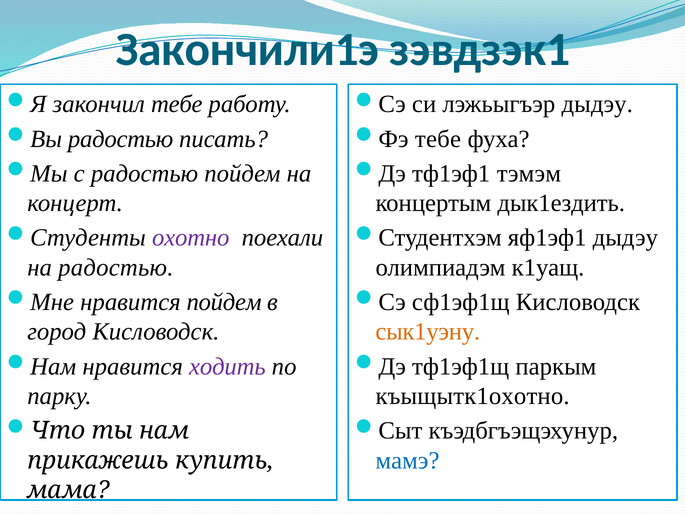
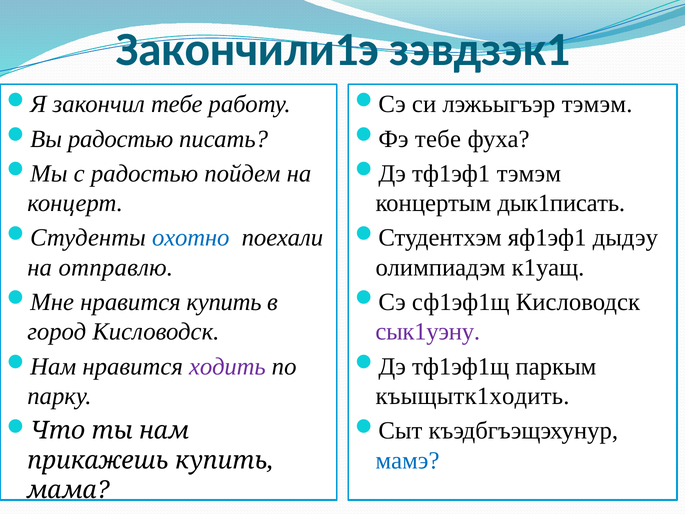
лэжьыгъэр дыдэу: дыдэу -> тэмэм
дык1ездить: дык1ездить -> дык1писать
охотно colour: purple -> blue
на радостью: радостью -> отправлю
нравится пойдем: пойдем -> купить
сык1уэну colour: orange -> purple
къыщытк1охотно: къыщытк1охотно -> къыщытк1ходить
